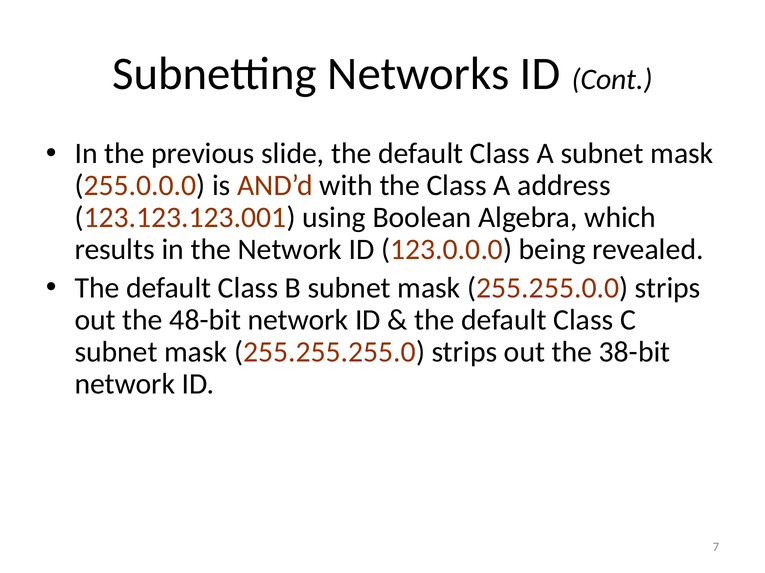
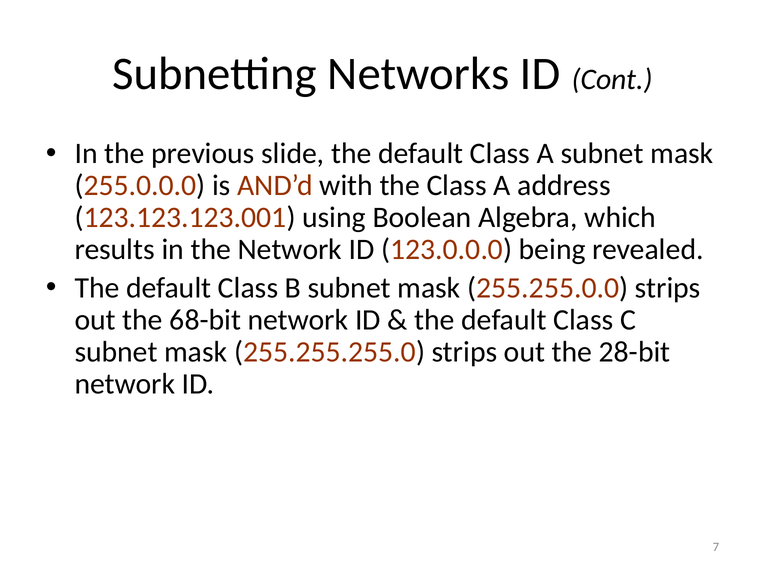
48-bit: 48-bit -> 68-bit
38-bit: 38-bit -> 28-bit
